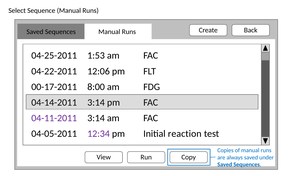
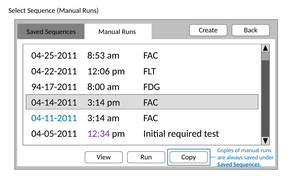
1:53: 1:53 -> 8:53
00-17-2011: 00-17-2011 -> 94-17-2011
04-11-2011 colour: purple -> blue
reaction: reaction -> required
